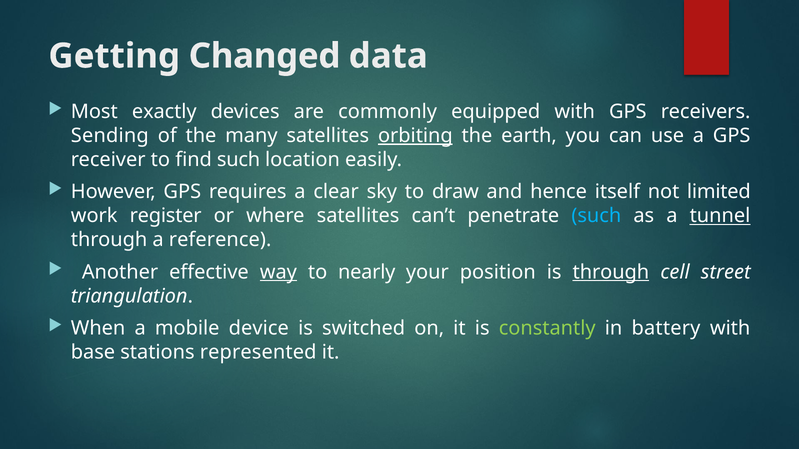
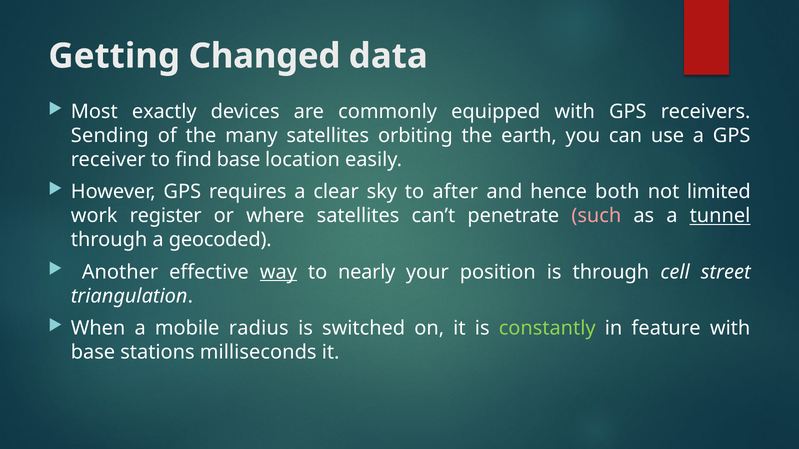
orbiting underline: present -> none
find such: such -> base
draw: draw -> after
itself: itself -> both
such at (596, 216) colour: light blue -> pink
reference: reference -> geocoded
through at (611, 272) underline: present -> none
device: device -> radius
battery: battery -> feature
represented: represented -> milliseconds
